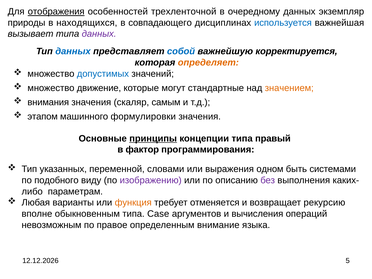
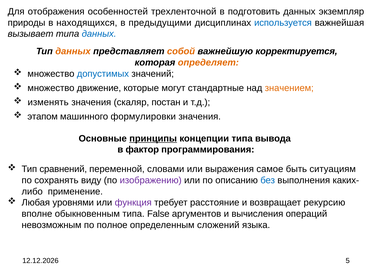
отображения underline: present -> none
очередному: очередному -> подготовить
совпадающего: совпадающего -> предыдущими
данных at (99, 34) colour: purple -> blue
данных at (73, 51) colour: blue -> orange
собой colour: blue -> orange
внимания: внимания -> изменять
самым: самым -> постан
правый: правый -> вывода
указанных: указанных -> сравнений
одном: одном -> самое
системами: системами -> ситуациям
подобного: подобного -> сохранять
без colour: purple -> blue
параметрам: параметрам -> применение
варианты: варианты -> уровнями
функция colour: orange -> purple
отменяется: отменяется -> расстояние
Case: Case -> False
правое: правое -> полное
внимание: внимание -> сложений
